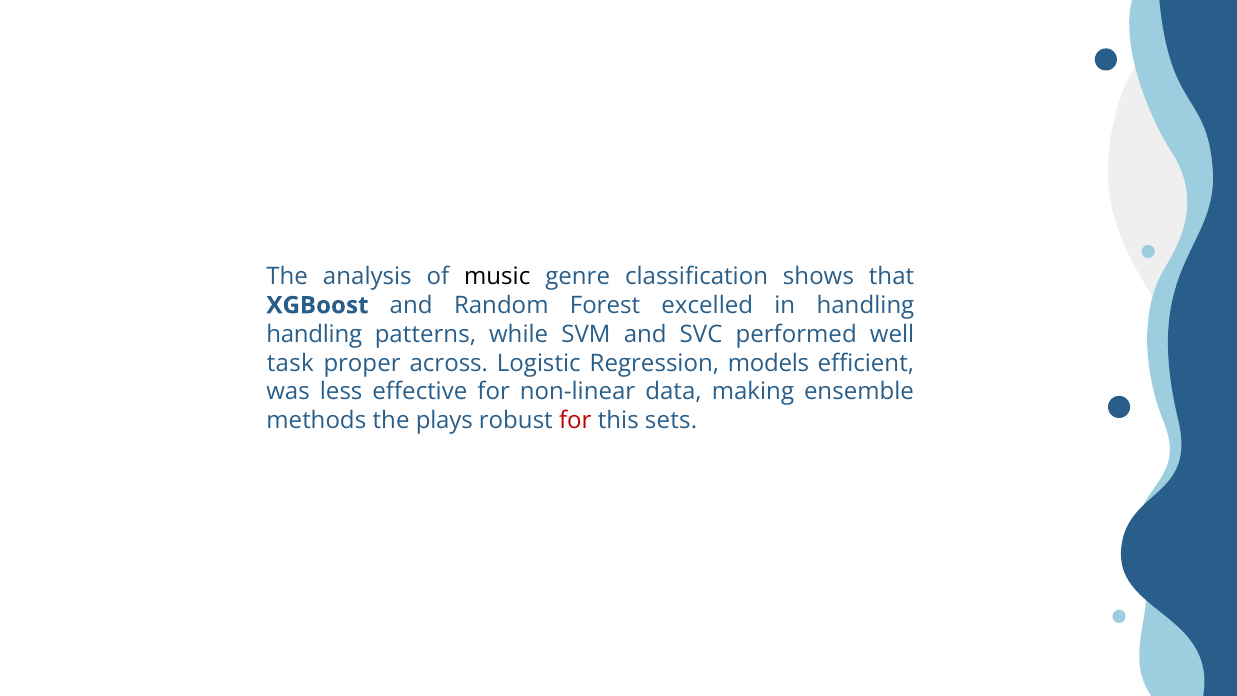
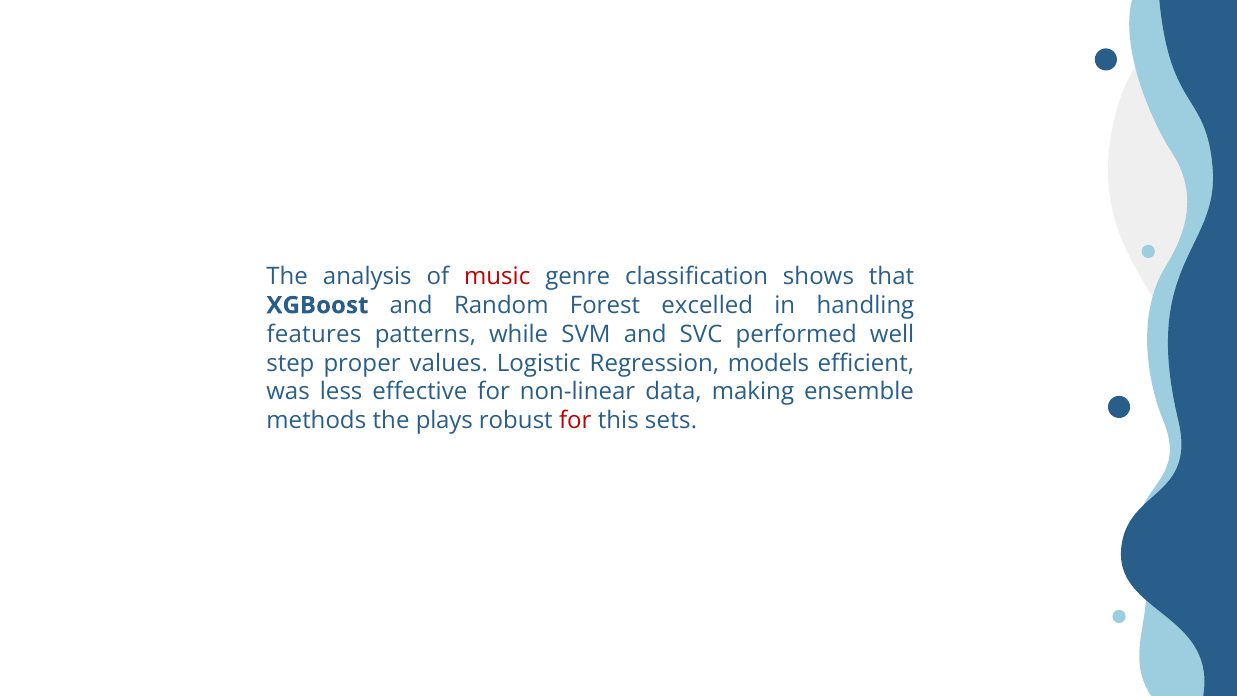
music colour: black -> red
handling at (314, 334): handling -> features
task: task -> step
across: across -> values
